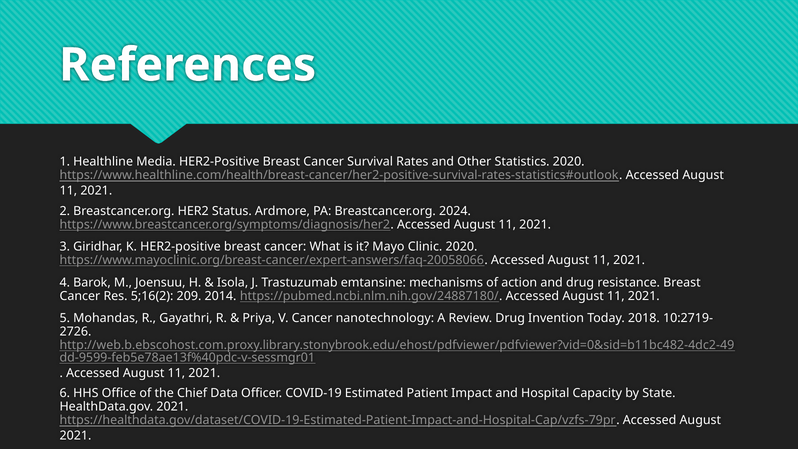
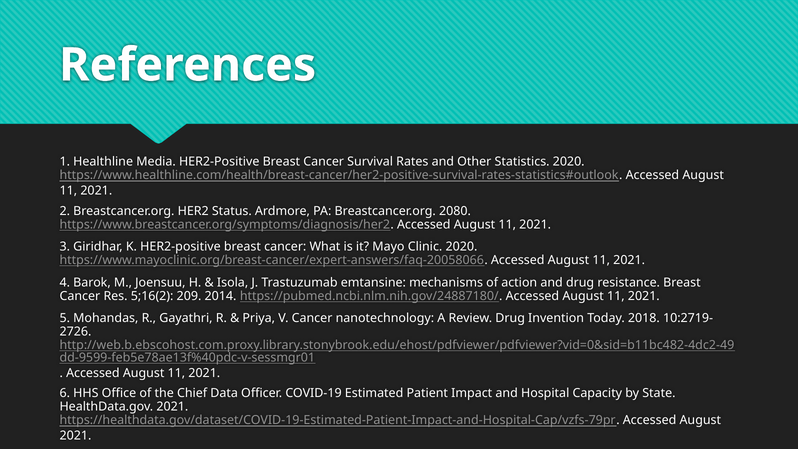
2024: 2024 -> 2080
